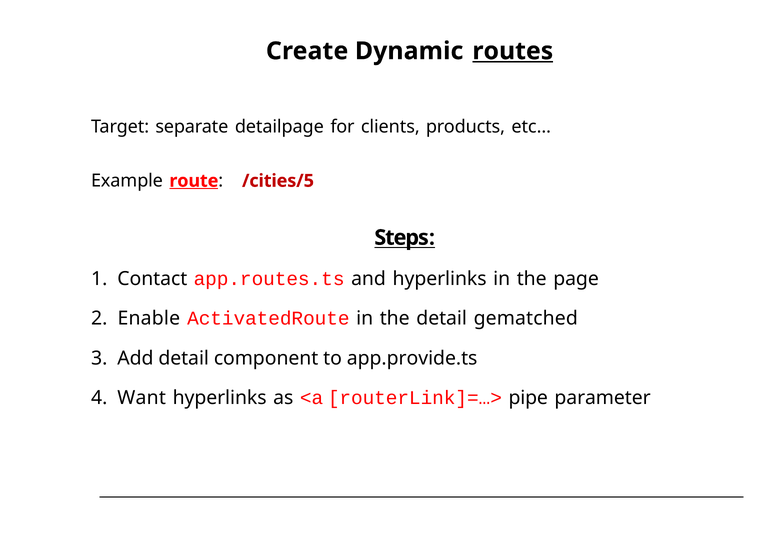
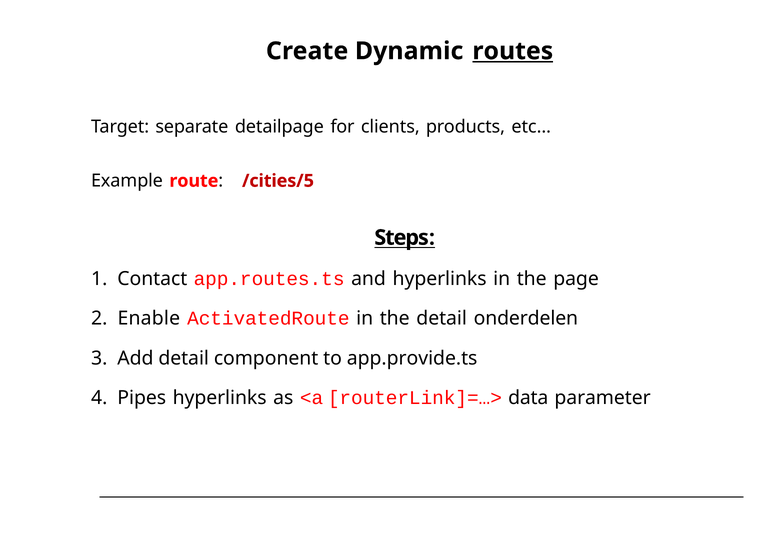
route underline: present -> none
gematched: gematched -> onderdelen
Want: Want -> Pipes
pipe: pipe -> data
